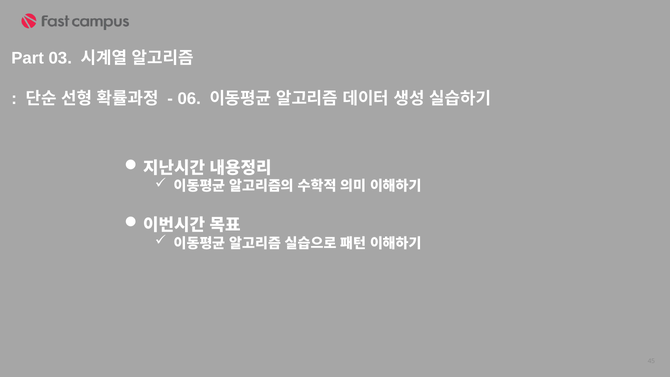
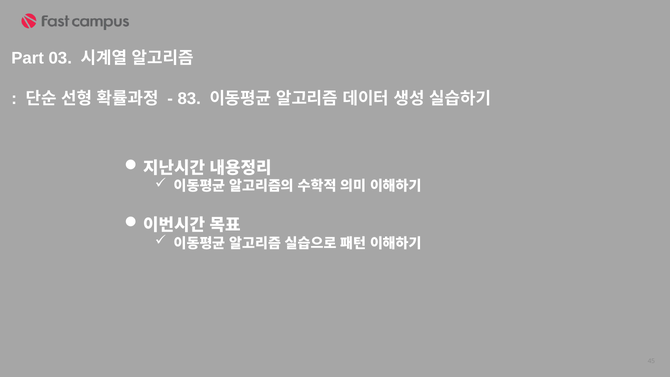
06: 06 -> 83
